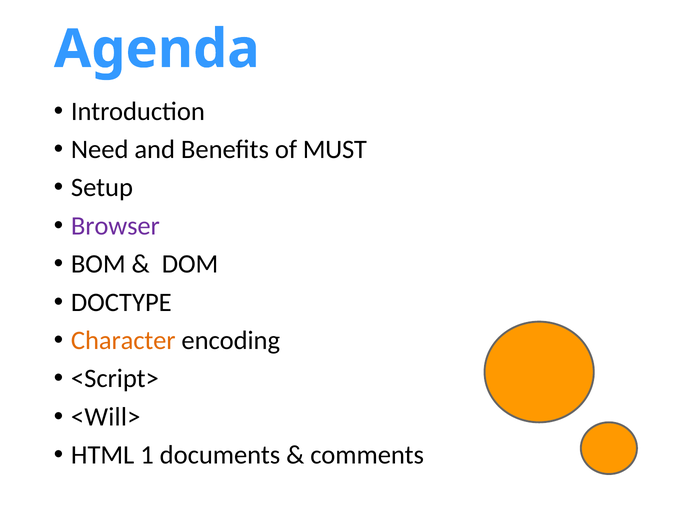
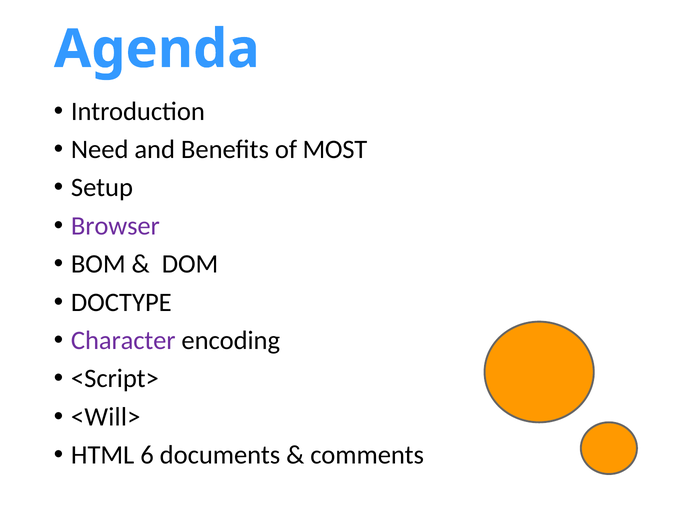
MUST: MUST -> MOST
Character colour: orange -> purple
1: 1 -> 6
